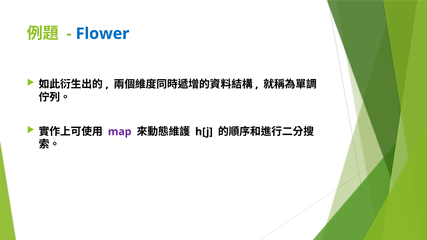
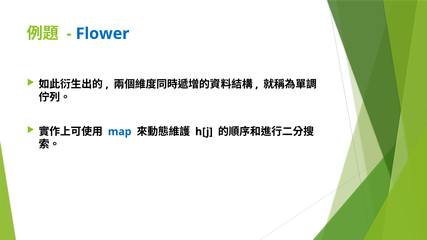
map colour: purple -> blue
